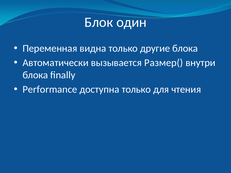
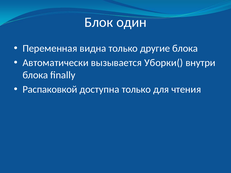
Размер(: Размер( -> Уборки(
Performance: Performance -> Распаковкой
